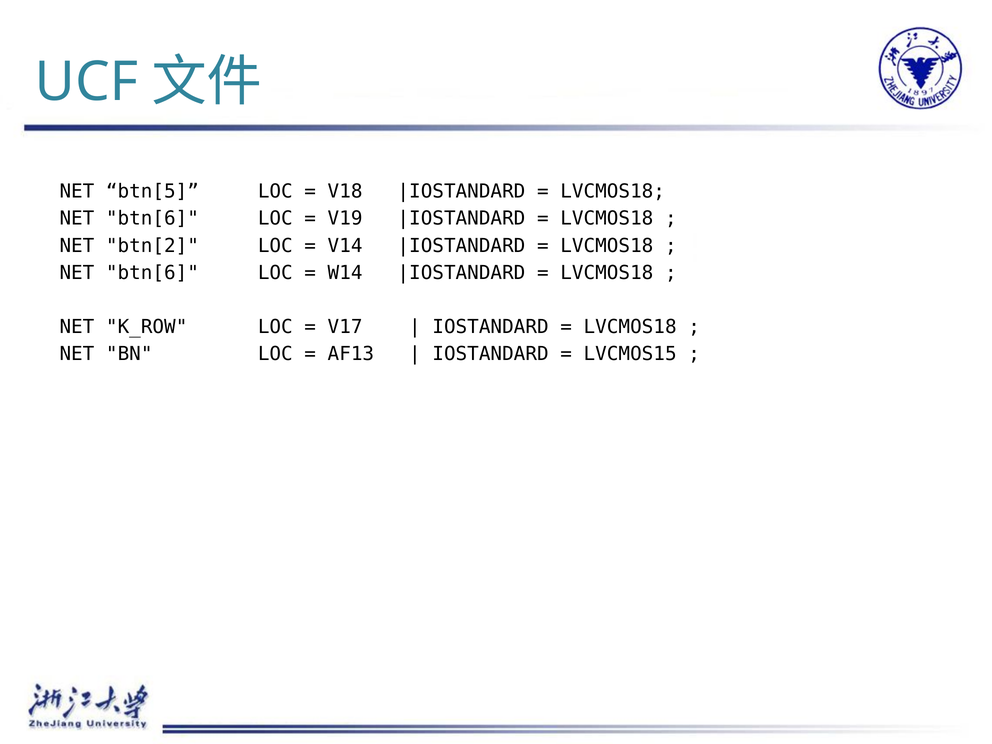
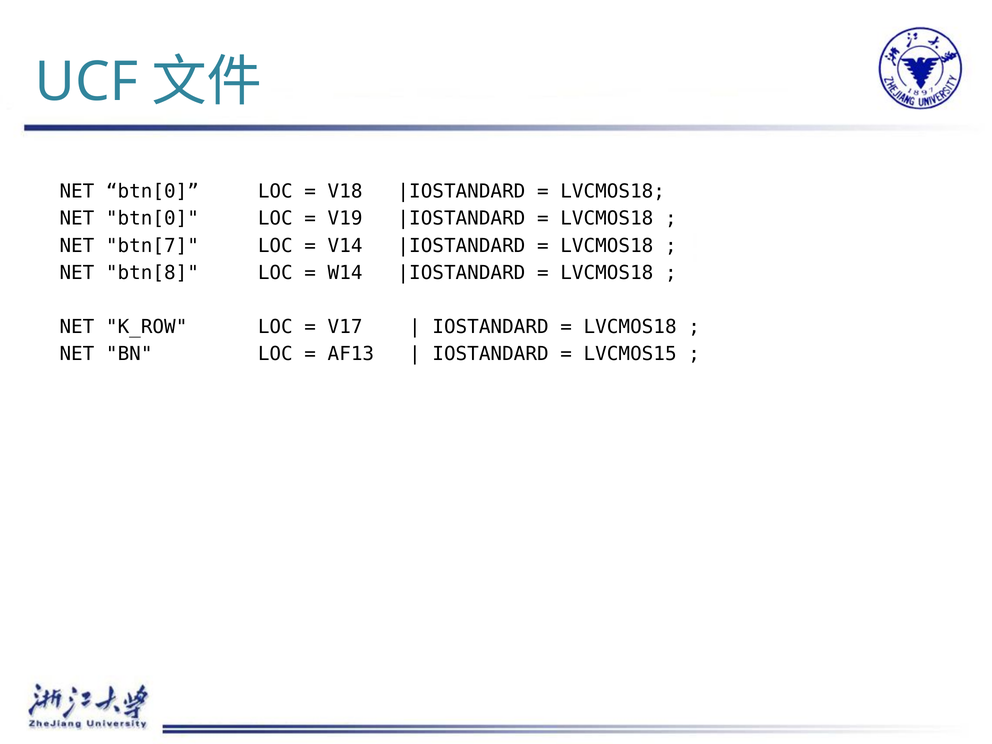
btn[5 at (152, 192): btn[5 -> btn[0
btn[6 at (152, 219): btn[6 -> btn[0
btn[2: btn[2 -> btn[7
btn[6 at (152, 273): btn[6 -> btn[8
